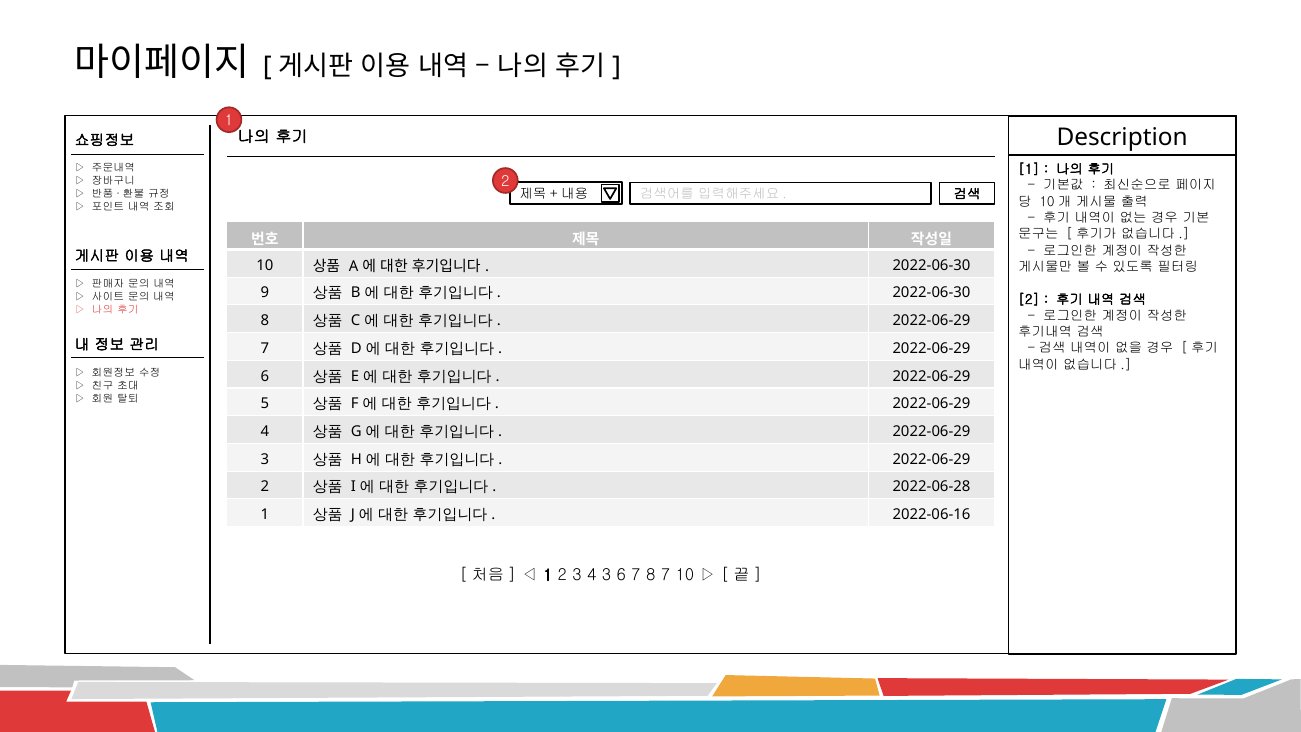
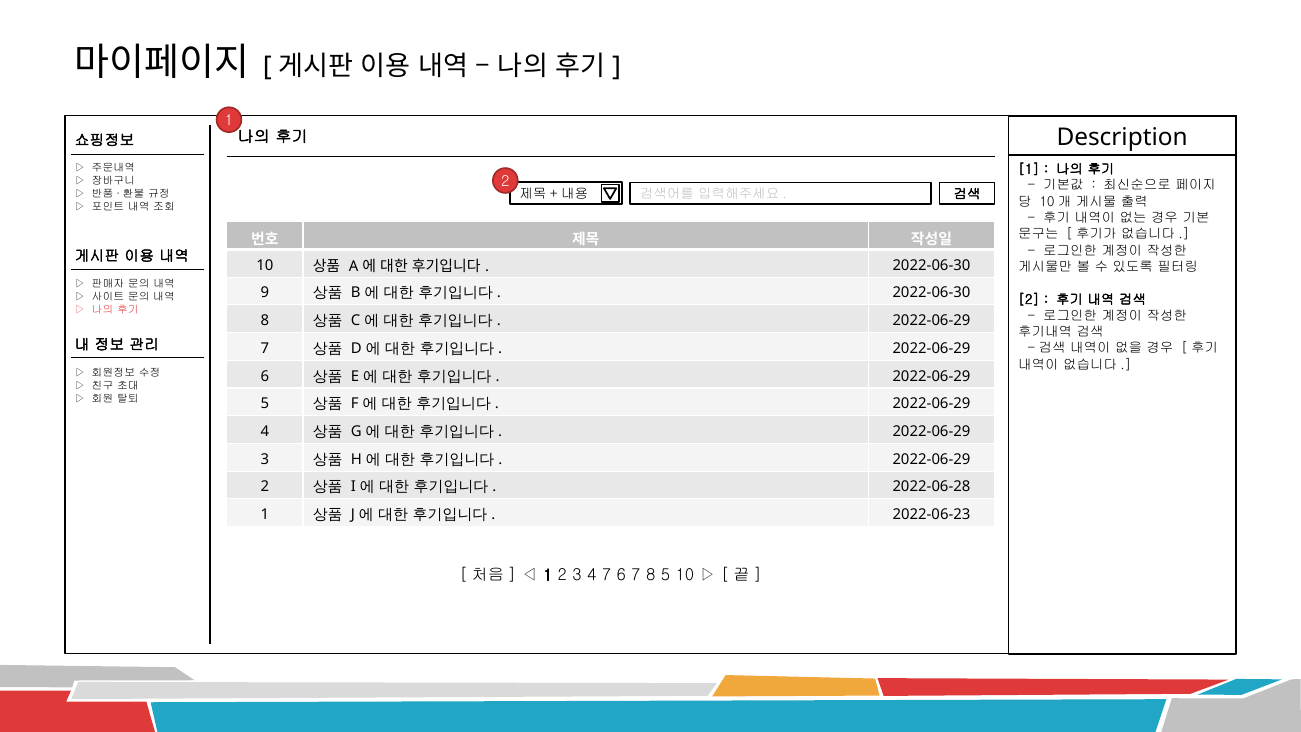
2022-06-16: 2022-06-16 -> 2022-06-23
4 3: 3 -> 7
8 7: 7 -> 5
